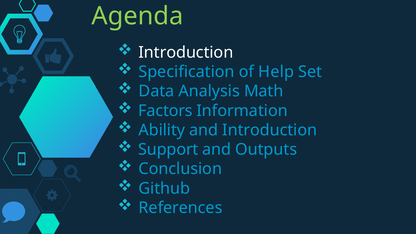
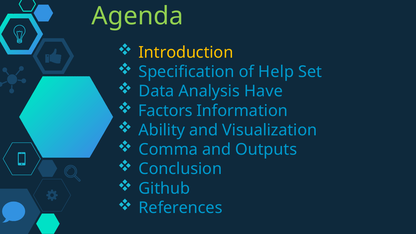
Introduction at (186, 52) colour: white -> yellow
Math: Math -> Have
and Introduction: Introduction -> Visualization
Support: Support -> Comma
